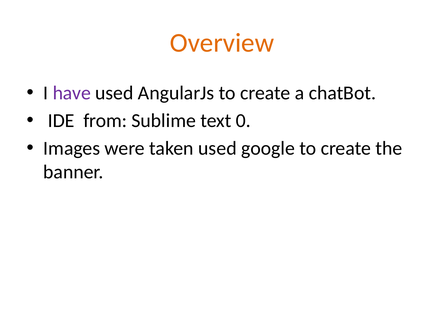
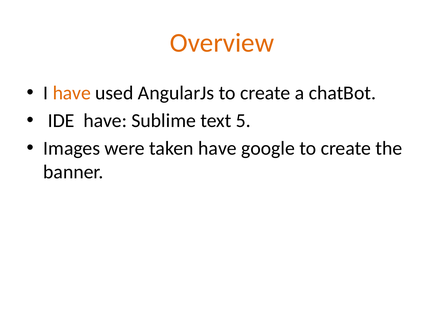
have at (72, 93) colour: purple -> orange
IDE from: from -> have
0: 0 -> 5
taken used: used -> have
